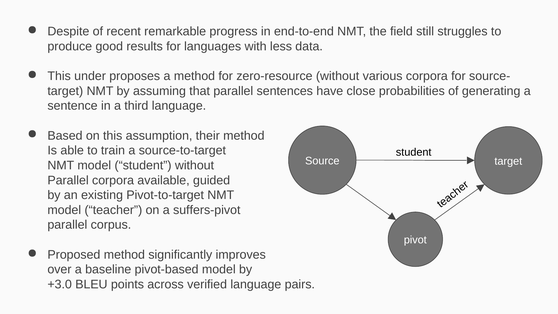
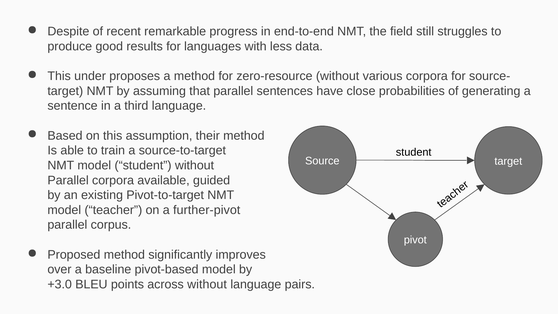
suffers-pivot: suffers-pivot -> further-pivot
across verified: verified -> without
